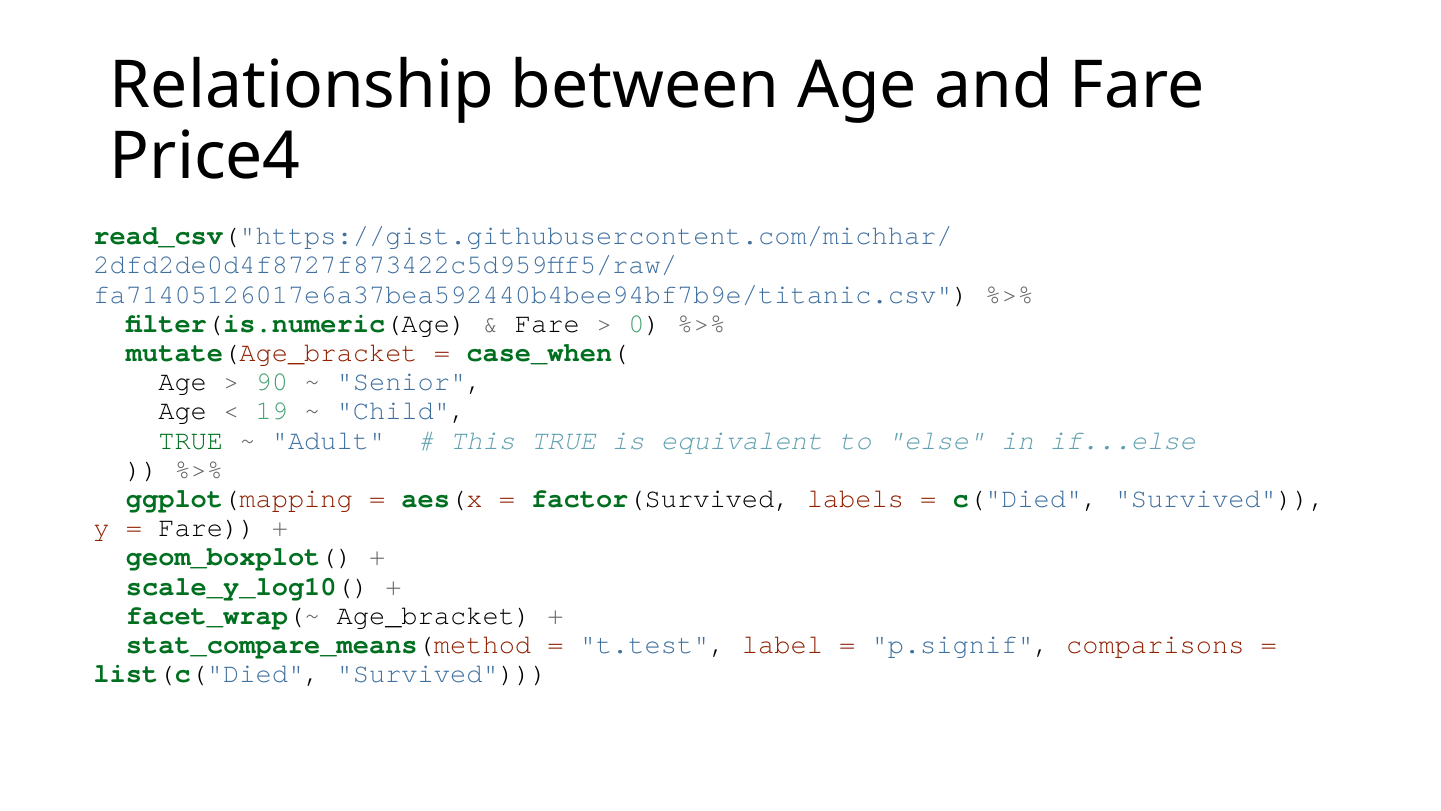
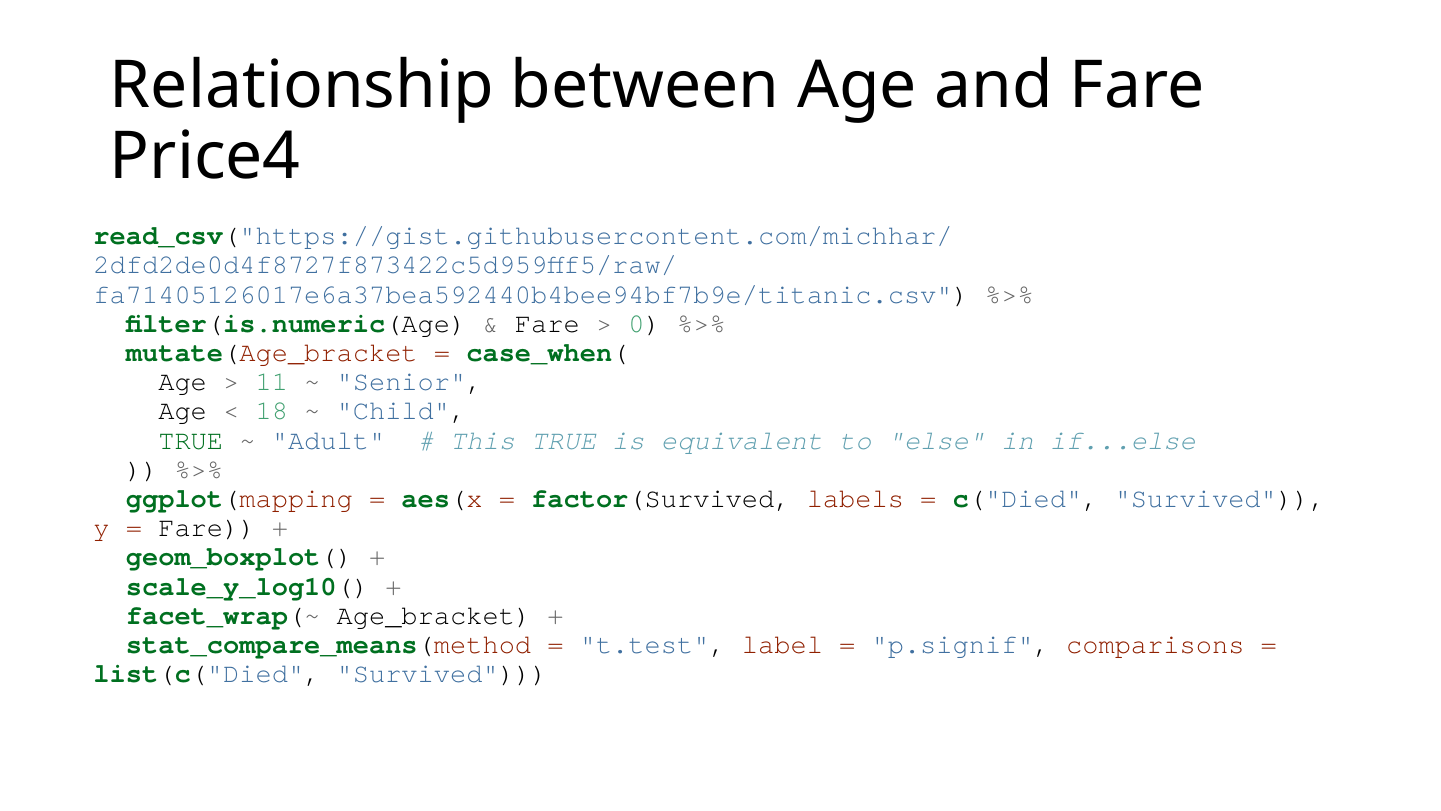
90: 90 -> 11
19: 19 -> 18
